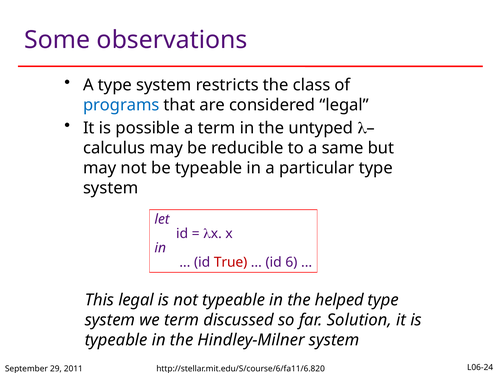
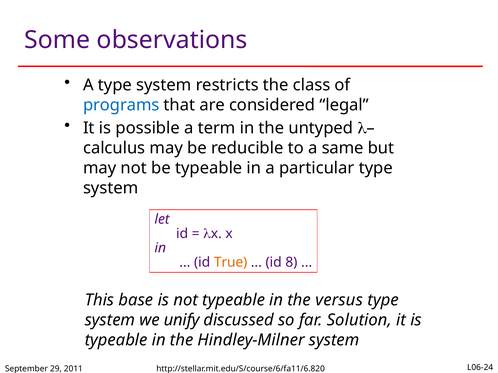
True colour: red -> orange
6: 6 -> 8
This legal: legal -> base
helped: helped -> versus
we term: term -> unify
